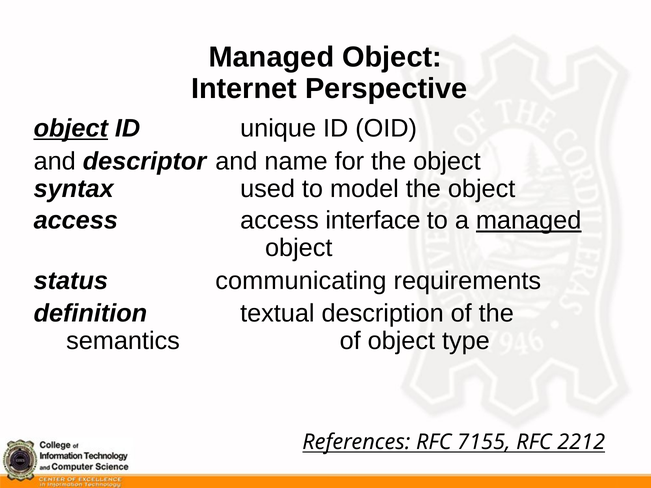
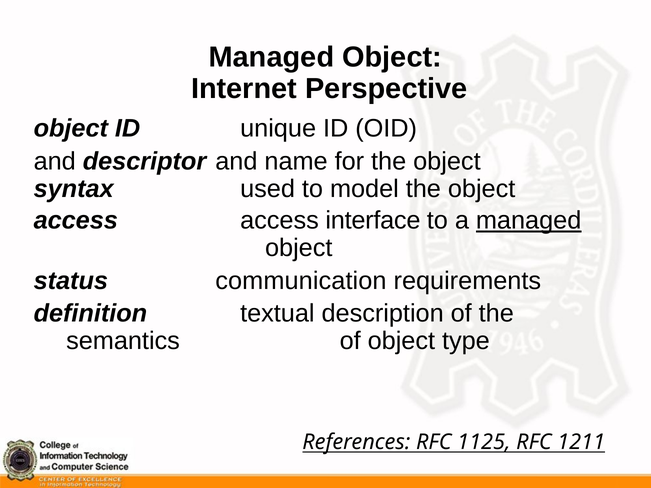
object at (71, 128) underline: present -> none
communicating: communicating -> communication
7155: 7155 -> 1125
2212: 2212 -> 1211
